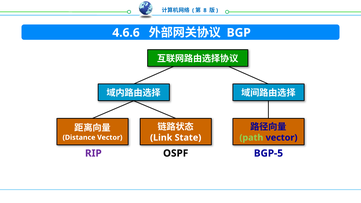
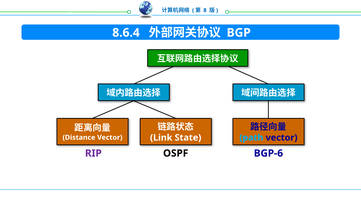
4.6.6: 4.6.6 -> 8.6.4
path colour: light green -> light blue
BGP-5: BGP-5 -> BGP-6
